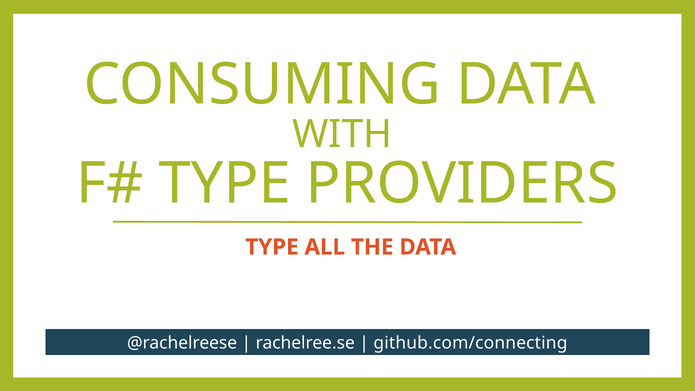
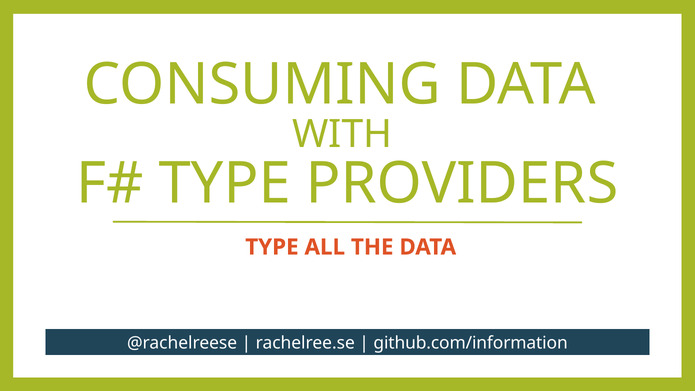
github.com/connecting: github.com/connecting -> github.com/information
